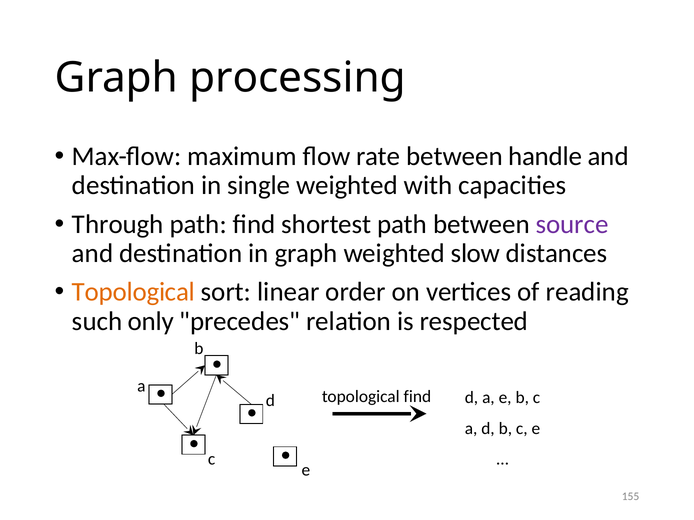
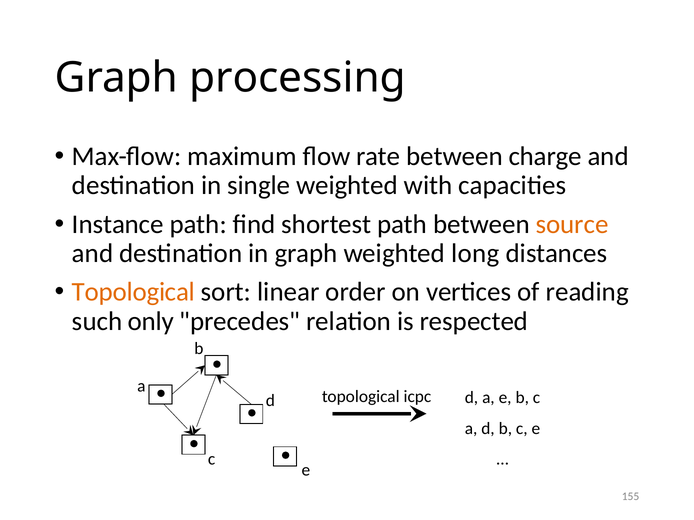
handle: handle -> charge
Through: Through -> Instance
source colour: purple -> orange
slow: slow -> long
topological find: find -> icpc
